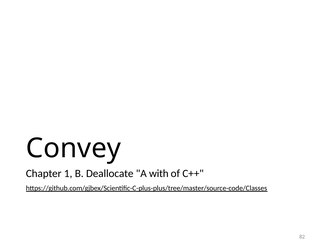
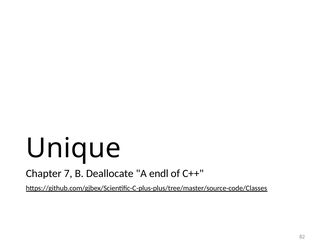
Convey: Convey -> Unique
1: 1 -> 7
with: with -> endl
